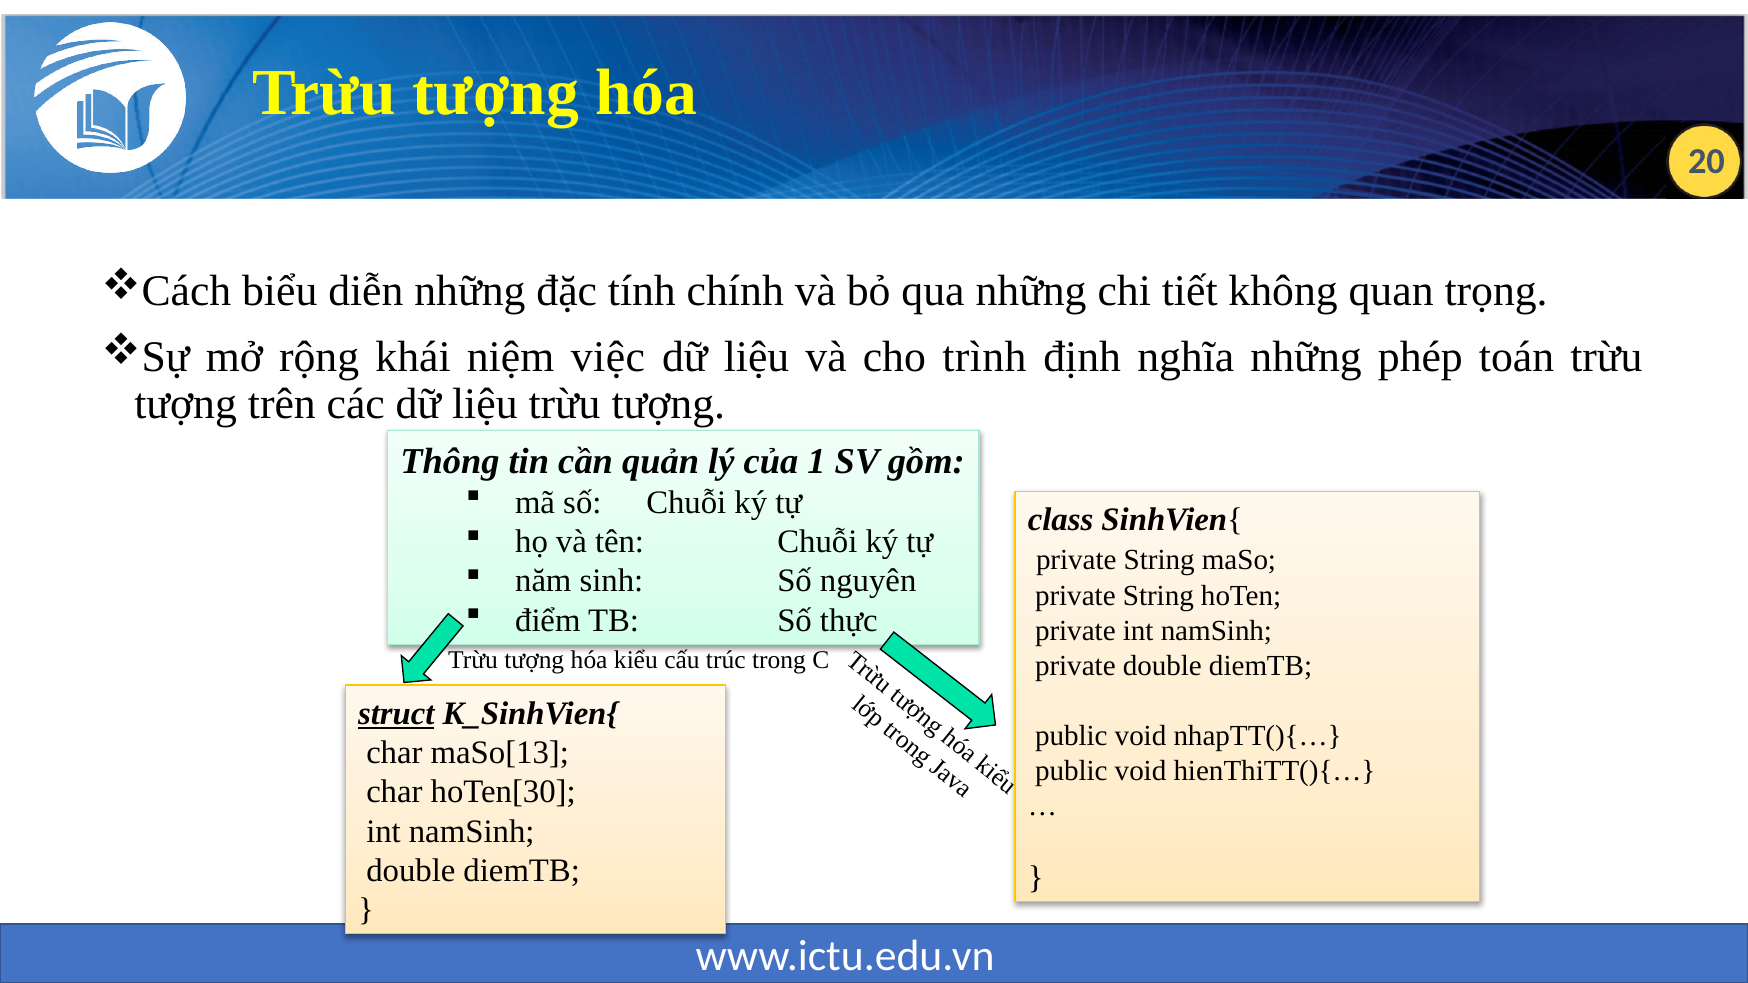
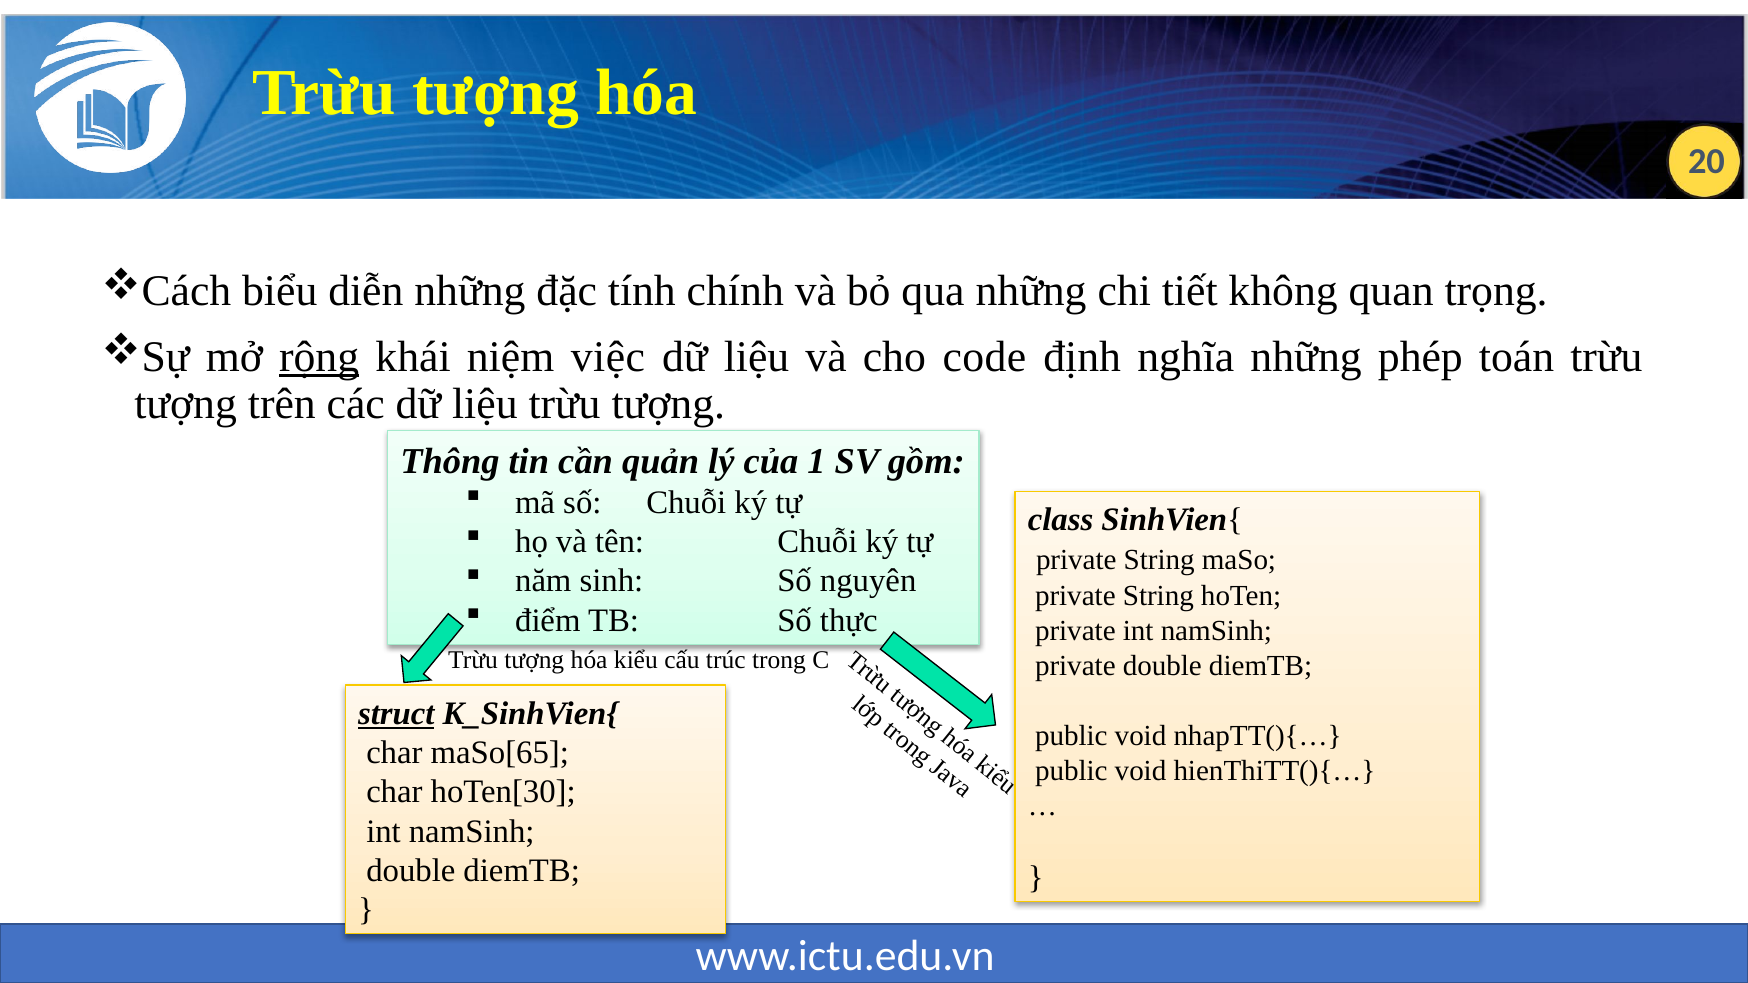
rộng underline: none -> present
trình: trình -> code
maSo[13: maSo[13 -> maSo[65
